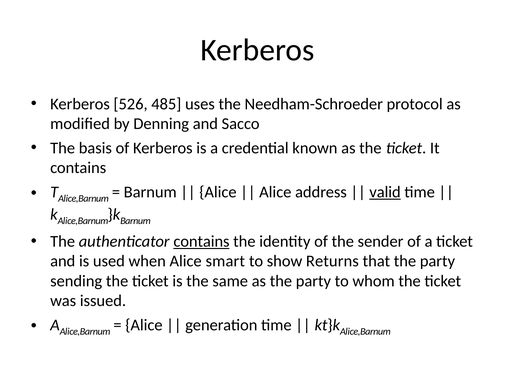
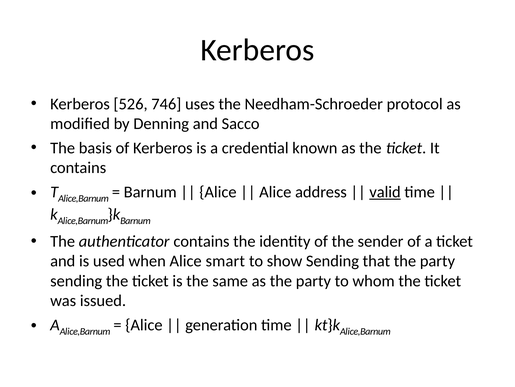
485: 485 -> 746
contains at (201, 241) underline: present -> none
show Returns: Returns -> Sending
